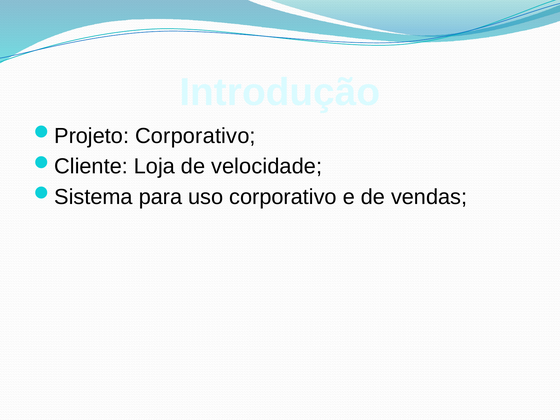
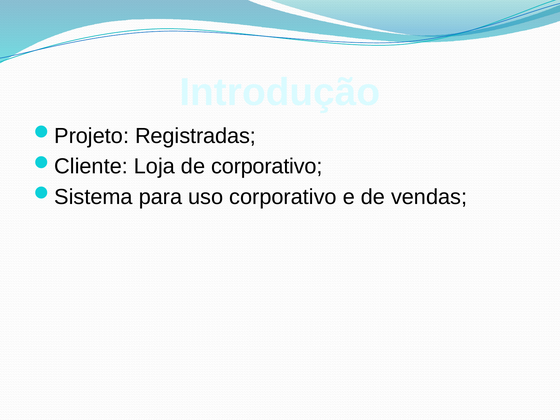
Corporativo at (195, 136): Corporativo -> Registradas
de velocidade: velocidade -> corporativo
